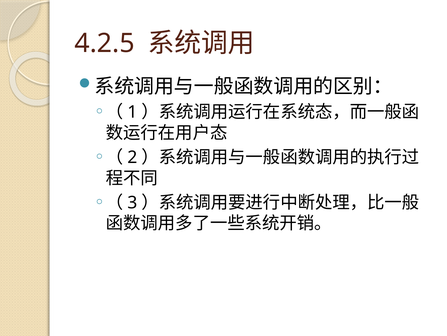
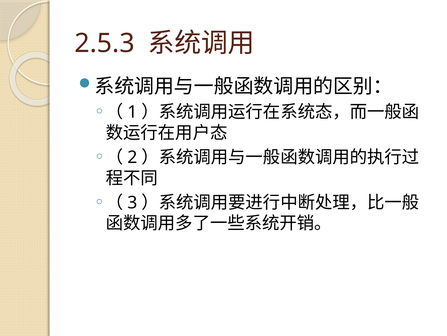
4.2.5: 4.2.5 -> 2.5.3
